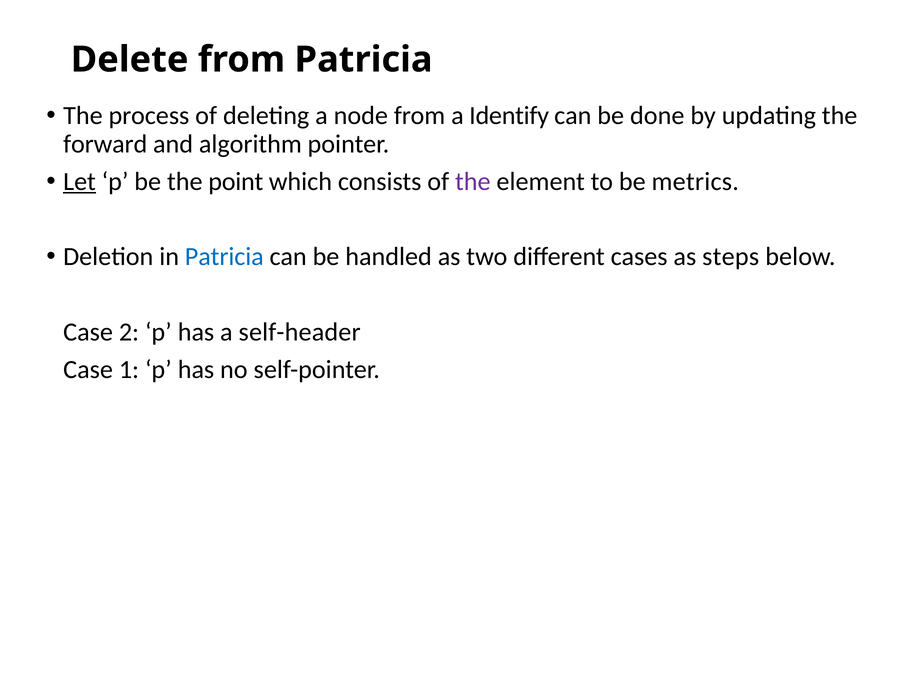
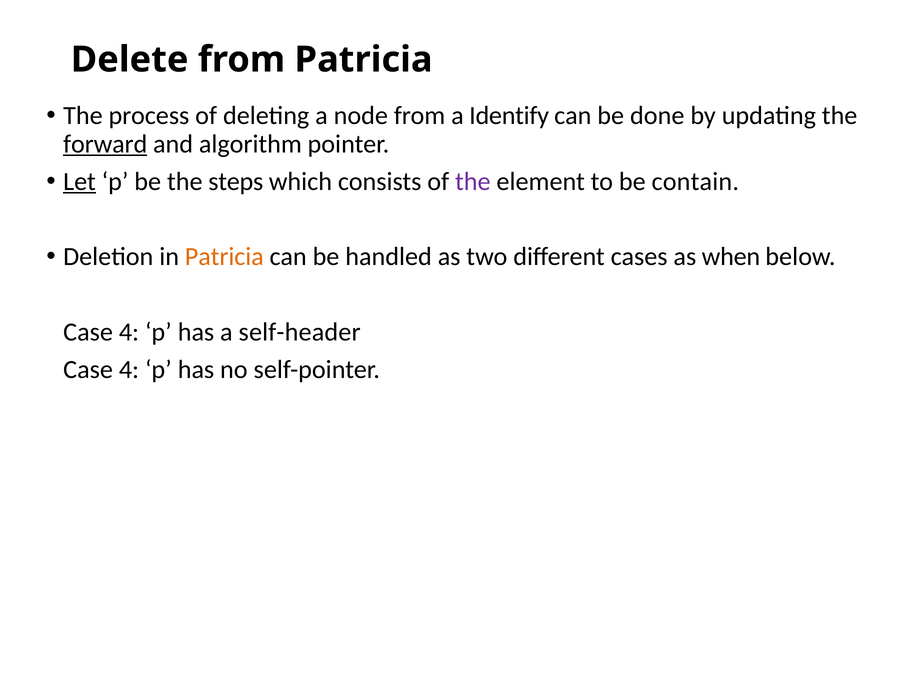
forward underline: none -> present
point: point -> steps
metrics: metrics -> contain
Patricia at (224, 257) colour: blue -> orange
steps: steps -> when
2 at (129, 332): 2 -> 4
1 at (129, 370): 1 -> 4
